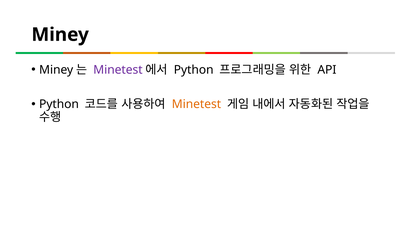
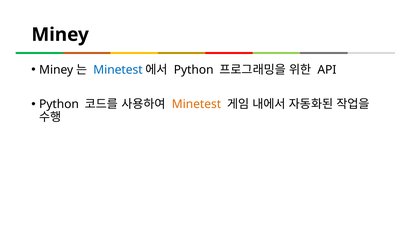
Minetest at (118, 70) colour: purple -> blue
